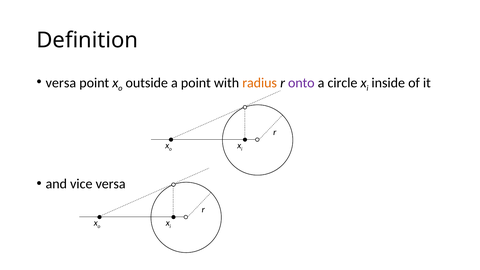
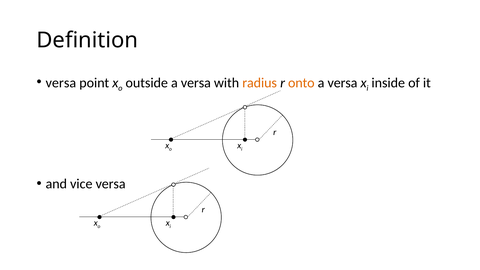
outside a point: point -> versa
onto colour: purple -> orange
circle at (342, 83): circle -> versa
